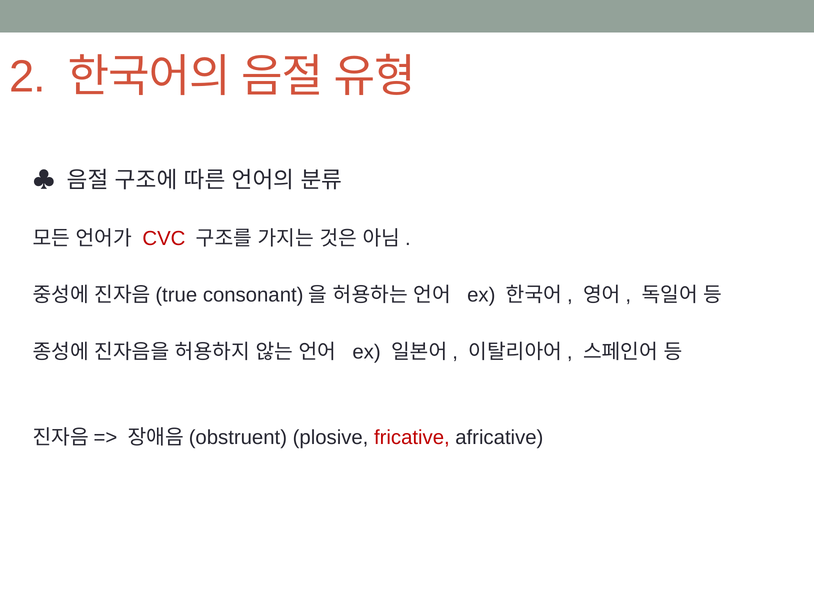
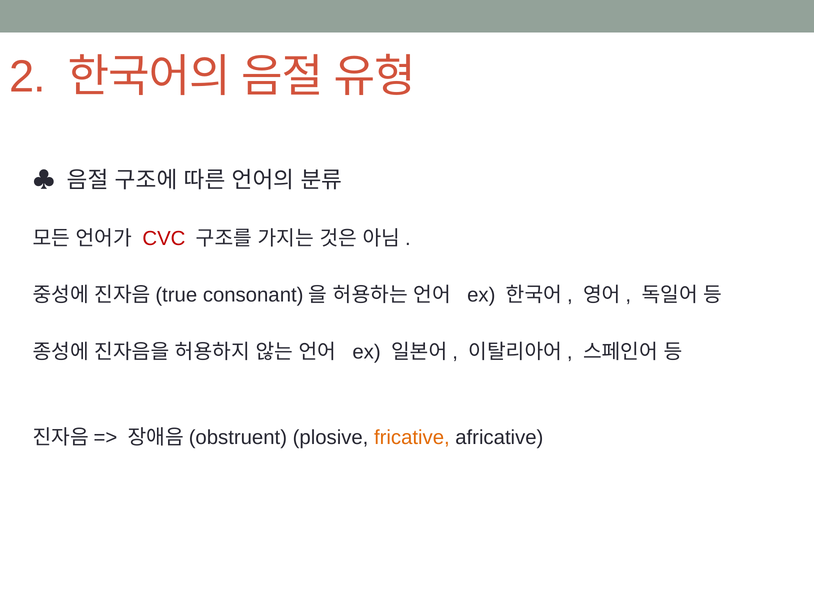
fricative colour: red -> orange
